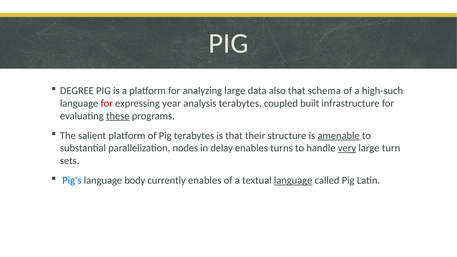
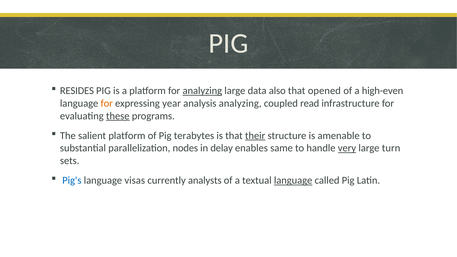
DEGREE: DEGREE -> RESIDES
analyzing at (202, 91) underline: none -> present
schema: schema -> opened
high-such: high-such -> high-even
for at (107, 103) colour: red -> orange
analysis terabytes: terabytes -> analyzing
built: built -> read
their underline: none -> present
amenable underline: present -> none
turns: turns -> same
body: body -> visas
currently enables: enables -> analysts
